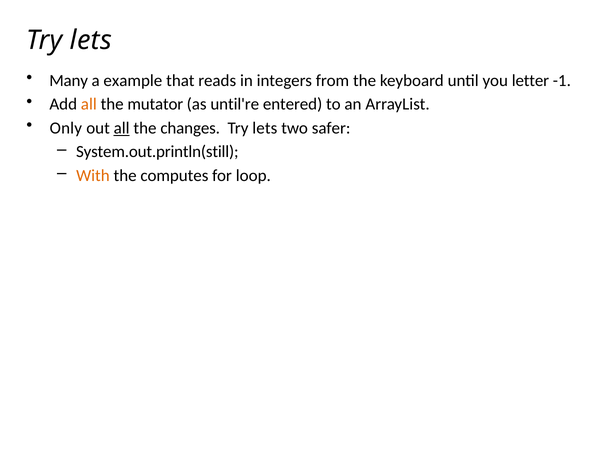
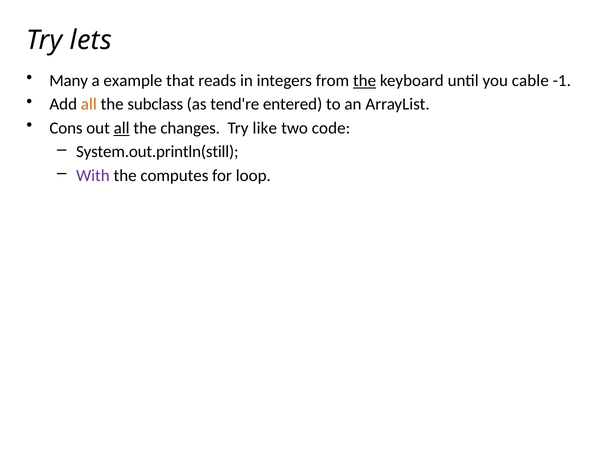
the at (365, 81) underline: none -> present
letter: letter -> cable
mutator: mutator -> subclass
until're: until're -> tend're
Only: Only -> Cons
lets at (265, 128): lets -> like
safer: safer -> code
With colour: orange -> purple
